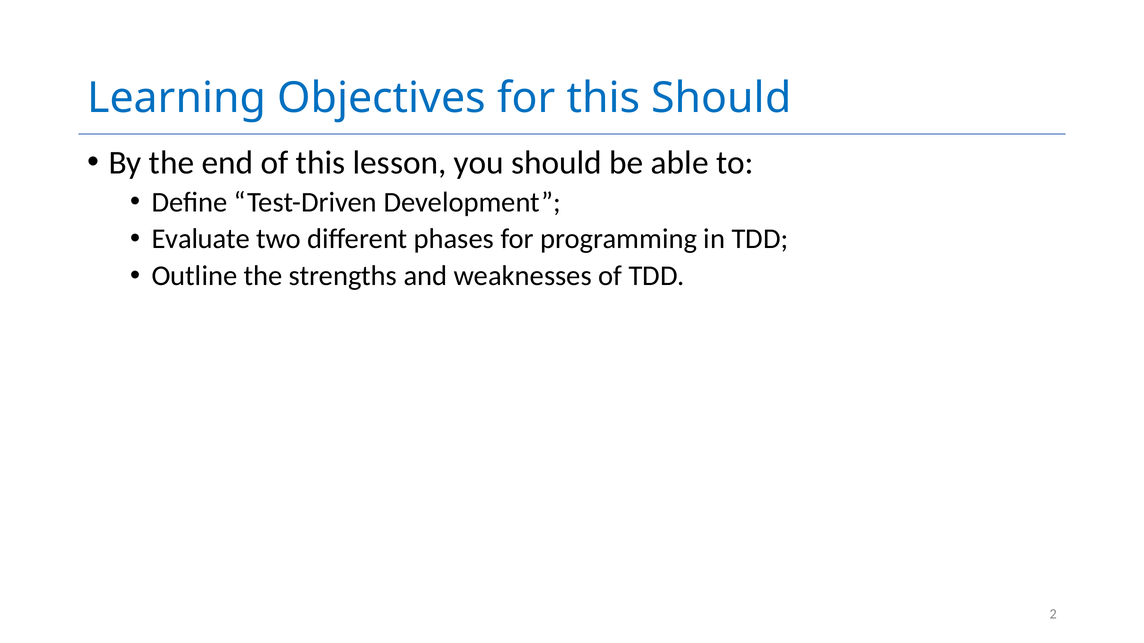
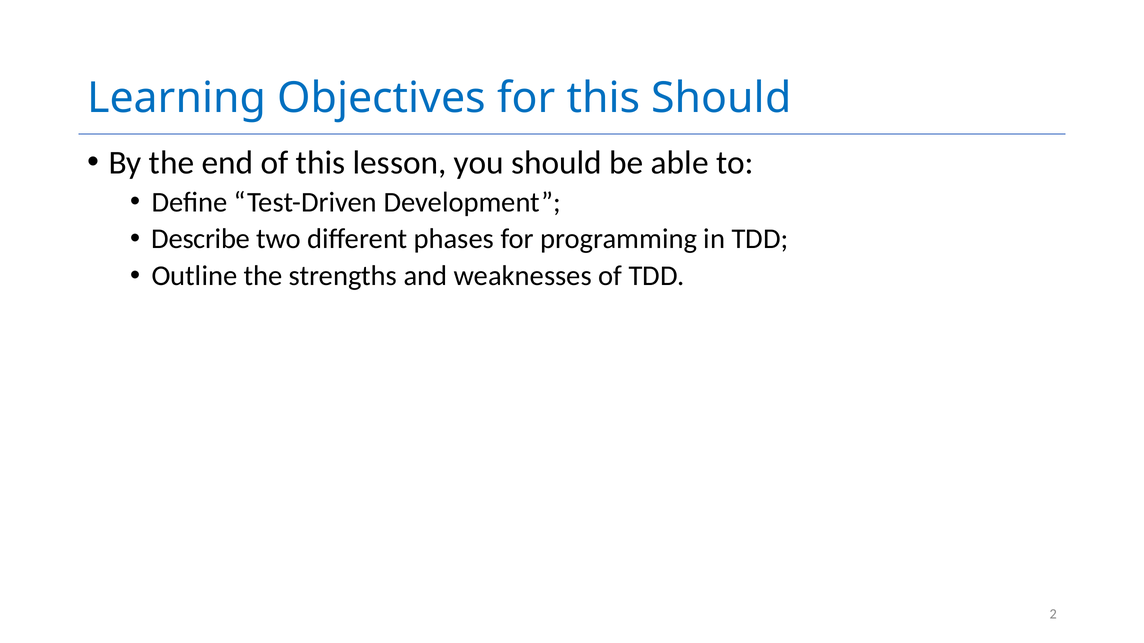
Evaluate: Evaluate -> Describe
